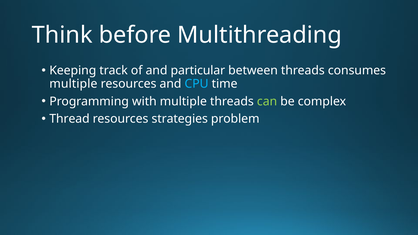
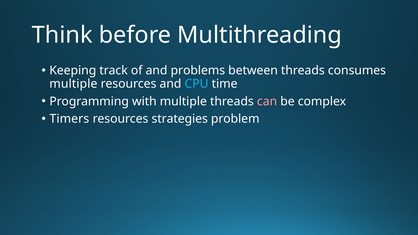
particular: particular -> problems
can colour: light green -> pink
Thread: Thread -> Timers
